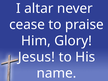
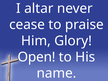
Jesus: Jesus -> Open
